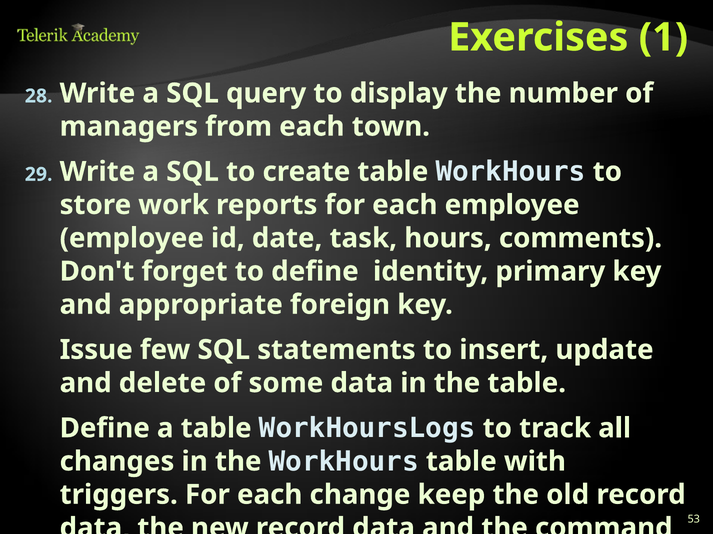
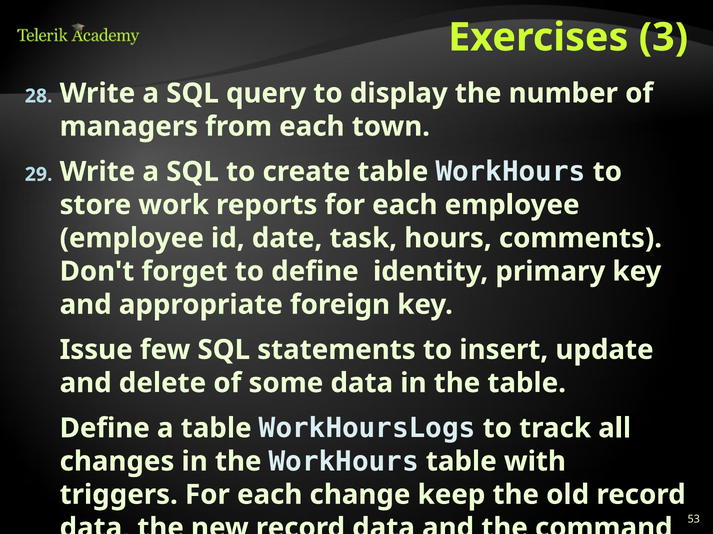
1: 1 -> 3
